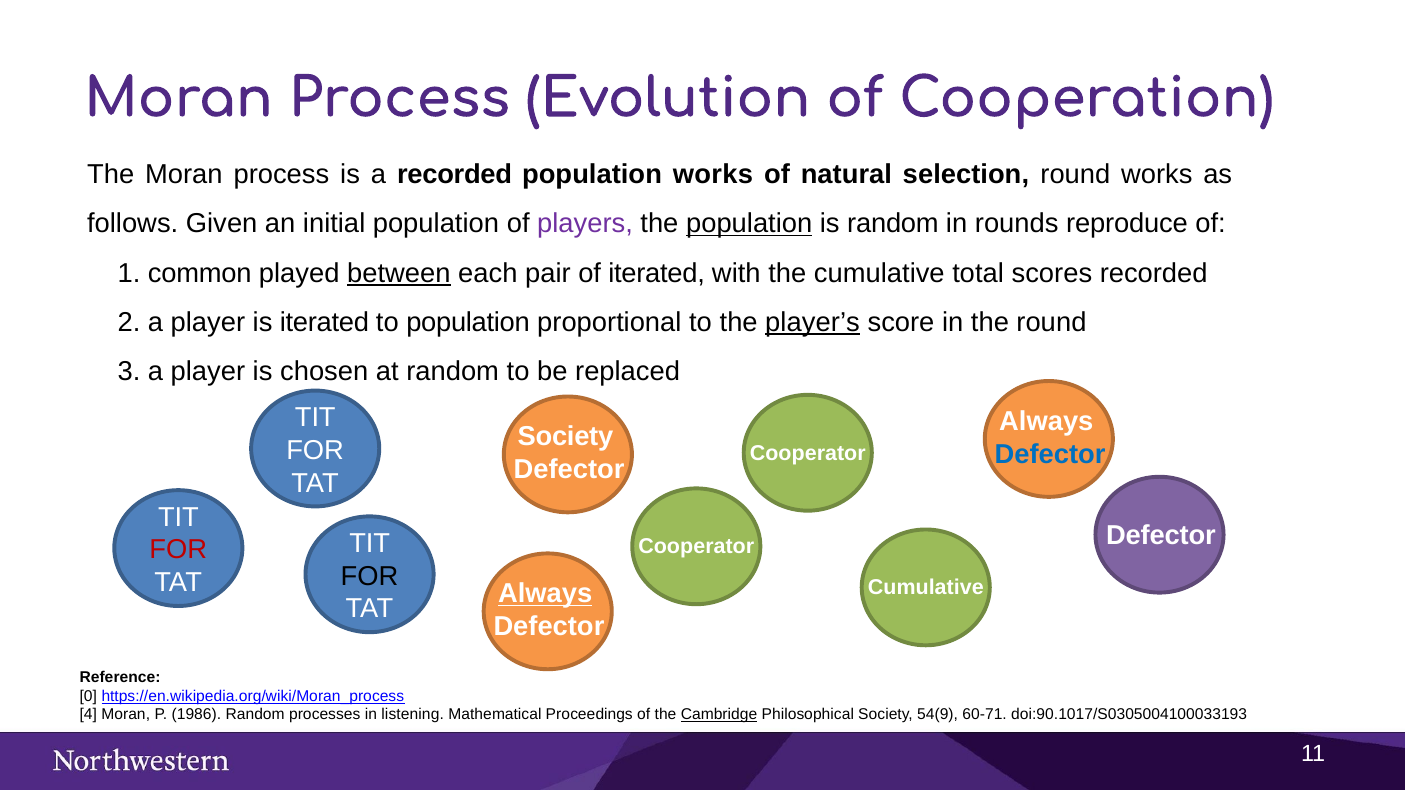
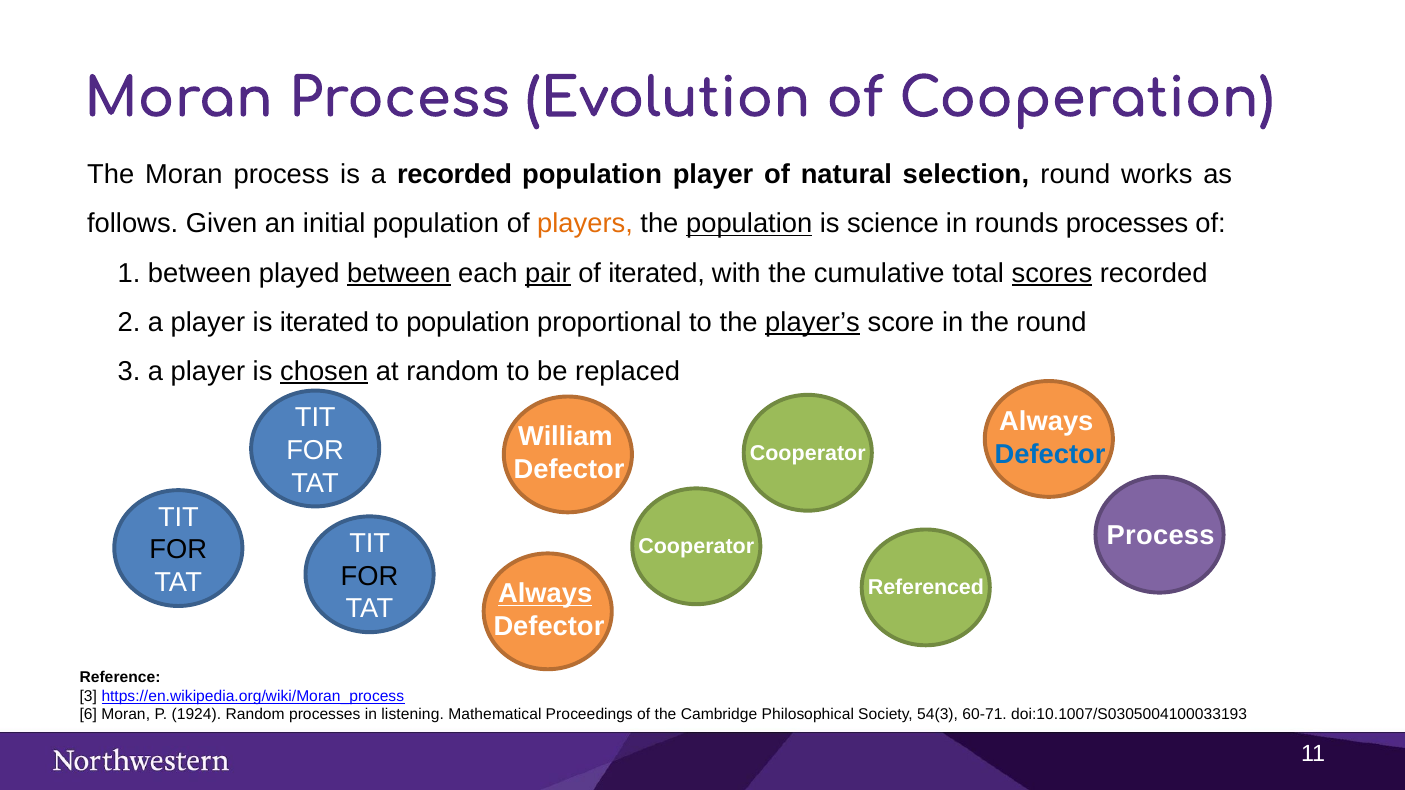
population works: works -> player
players colour: purple -> orange
is random: random -> science
rounds reproduce: reproduce -> processes
1 common: common -> between
pair underline: none -> present
scores underline: none -> present
chosen underline: none -> present
Society at (565, 437): Society -> William
Defector at (1161, 536): Defector -> Process
FOR at (178, 550) colour: red -> black
Cumulative at (926, 588): Cumulative -> Referenced
0 at (88, 696): 0 -> 3
4: 4 -> 6
1986: 1986 -> 1924
Cambridge underline: present -> none
54(9: 54(9 -> 54(3
doi:90.1017/S0305004100033193: doi:90.1017/S0305004100033193 -> doi:10.1007/S0305004100033193
